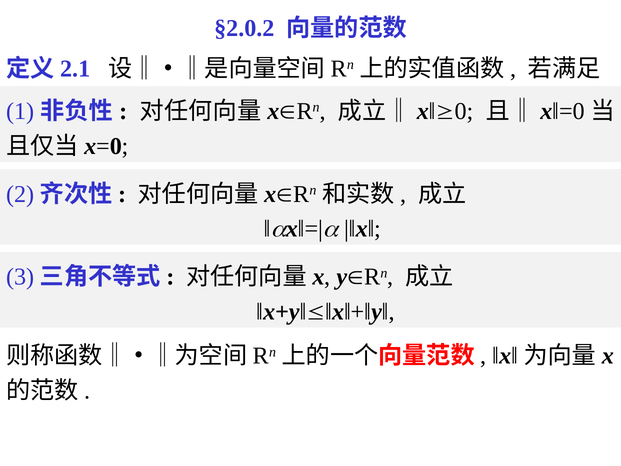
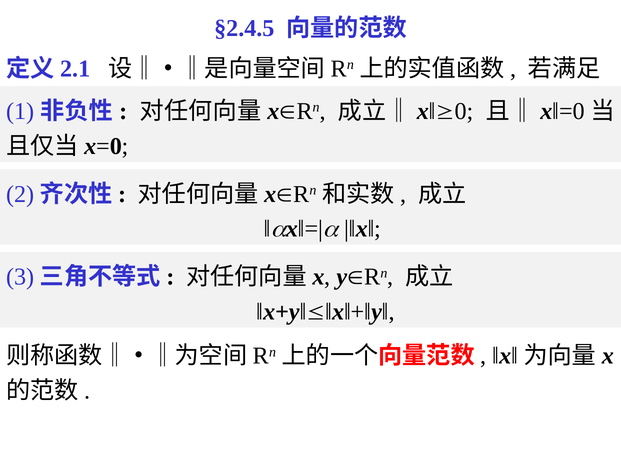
§2.0.2: §2.0.2 -> §2.4.5
